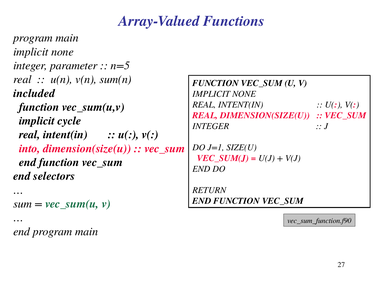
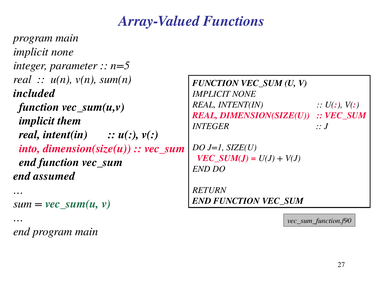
cycle: cycle -> them
selectors: selectors -> assumed
